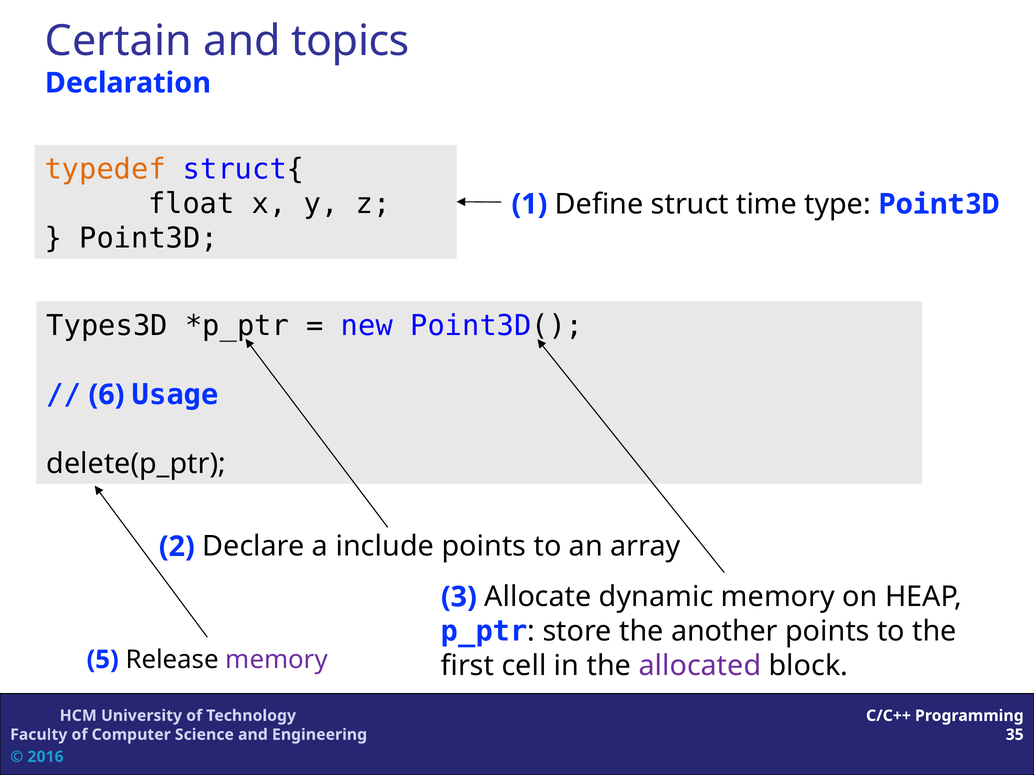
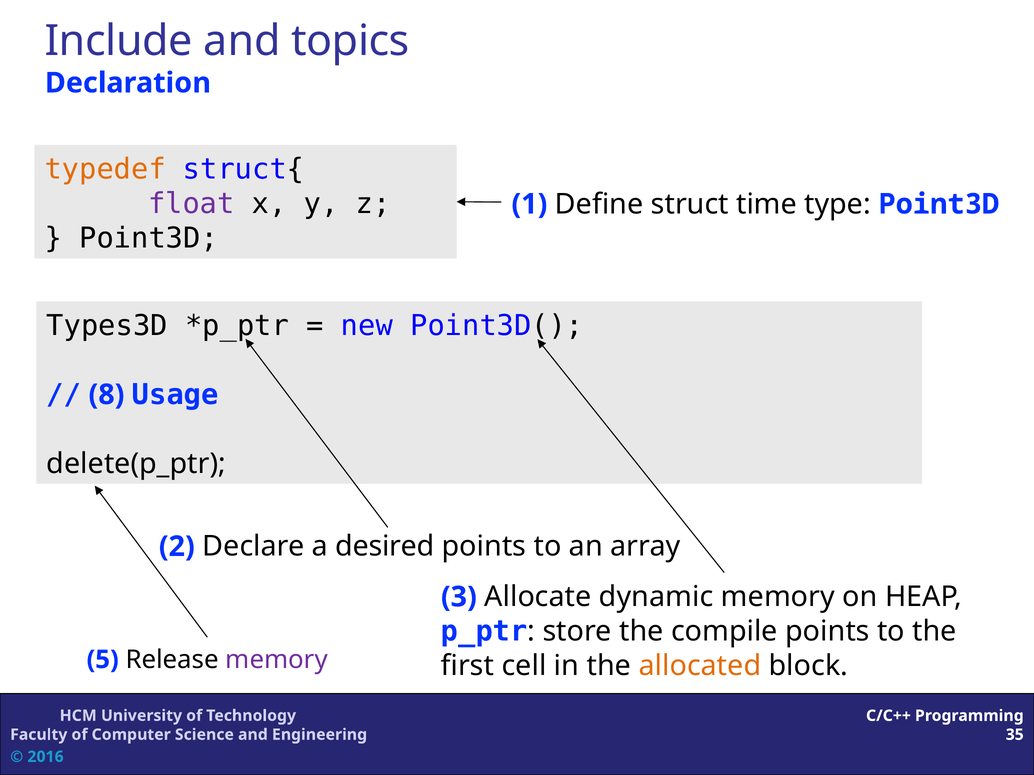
Certain: Certain -> Include
float colour: black -> purple
6: 6 -> 8
include: include -> desired
another: another -> compile
allocated colour: purple -> orange
